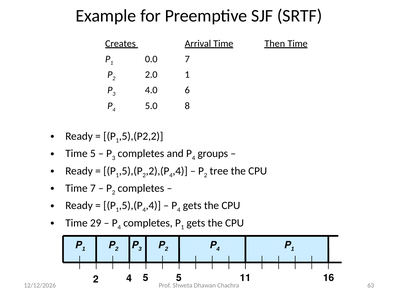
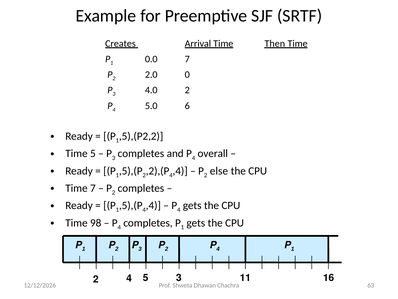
2.0 1: 1 -> 0
4.0 6: 6 -> 2
8: 8 -> 6
groups: groups -> overall
tree: tree -> else
29: 29 -> 98
5 5: 5 -> 3
